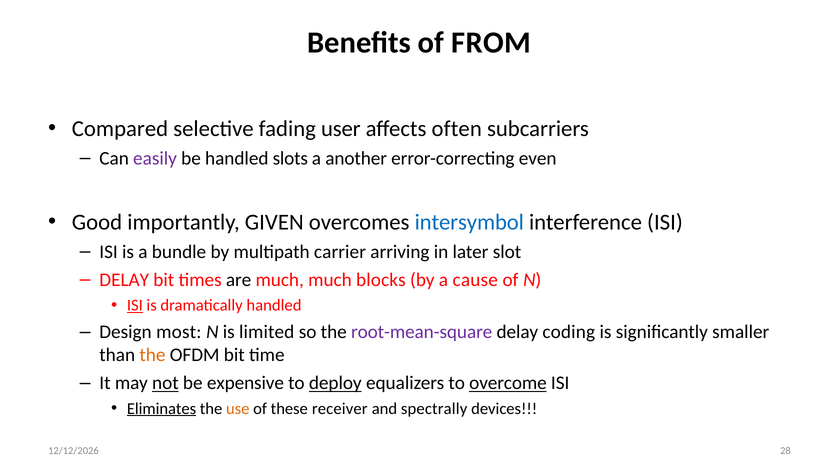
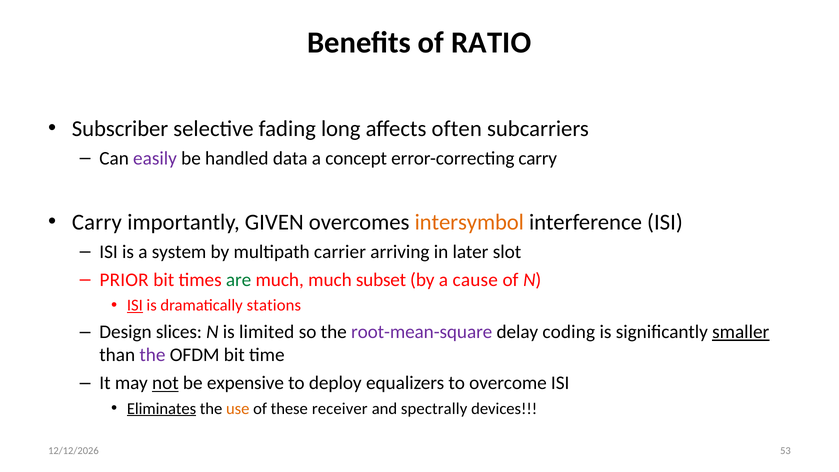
FROM: FROM -> RATIO
Compared: Compared -> Subscriber
user: user -> long
slots: slots -> data
another: another -> concept
error-correcting even: even -> carry
Good at (97, 222): Good -> Carry
intersymbol colour: blue -> orange
bundle: bundle -> system
DELAY at (124, 280): DELAY -> PRIOR
are colour: black -> green
blocks: blocks -> subset
dramatically handled: handled -> stations
most: most -> slices
smaller underline: none -> present
the at (152, 355) colour: orange -> purple
deploy underline: present -> none
overcome underline: present -> none
28: 28 -> 53
